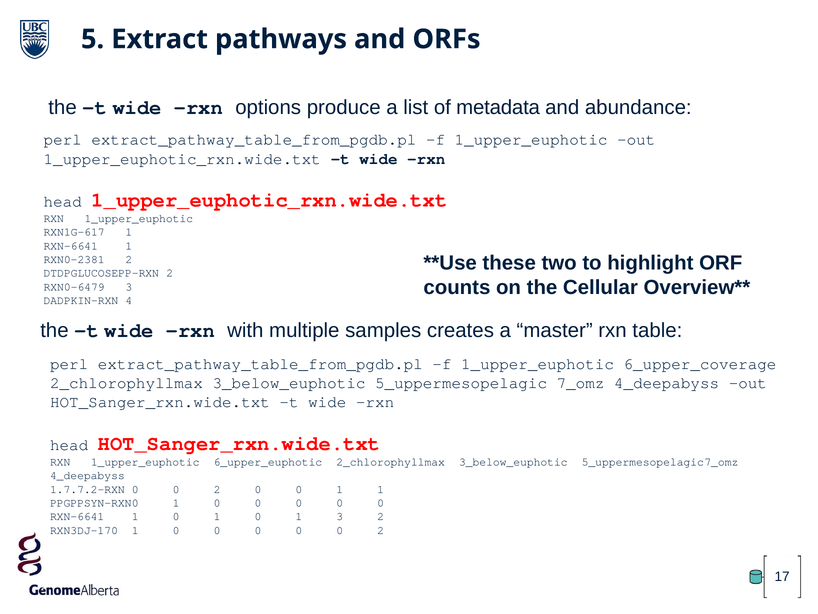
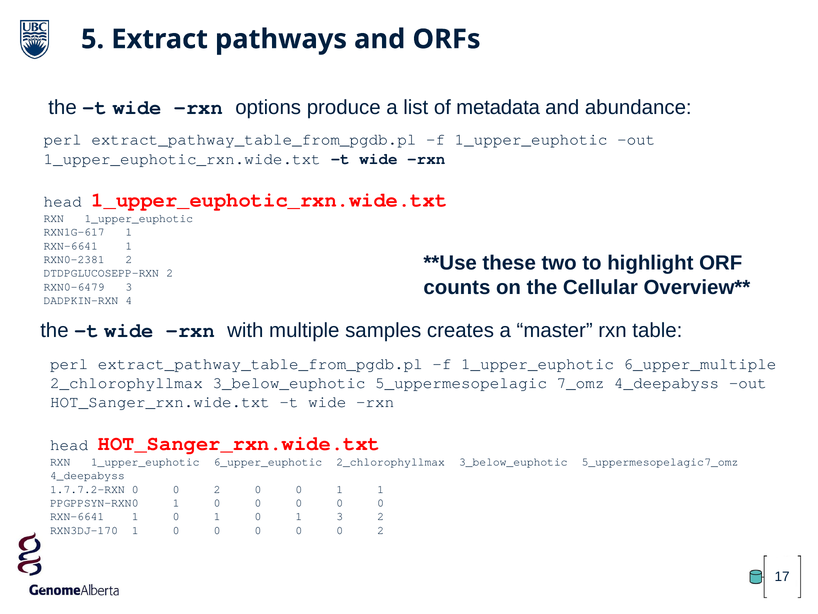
6_upper_coverage: 6_upper_coverage -> 6_upper_multiple
